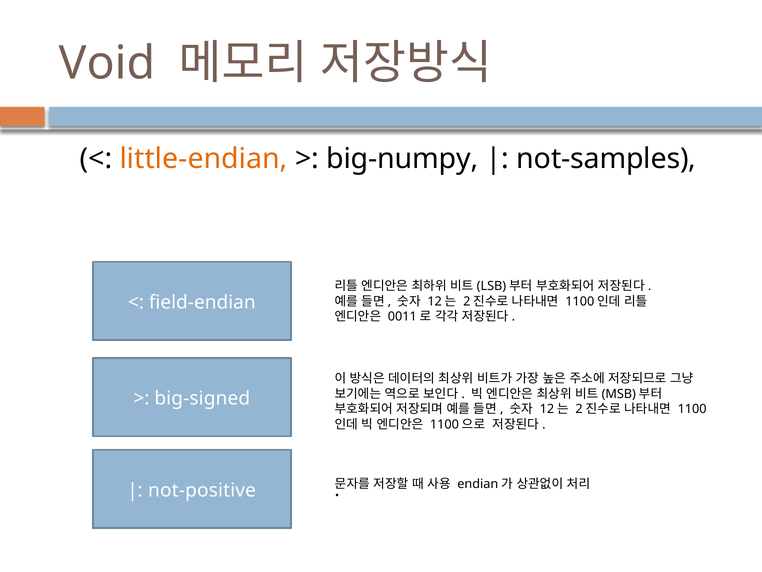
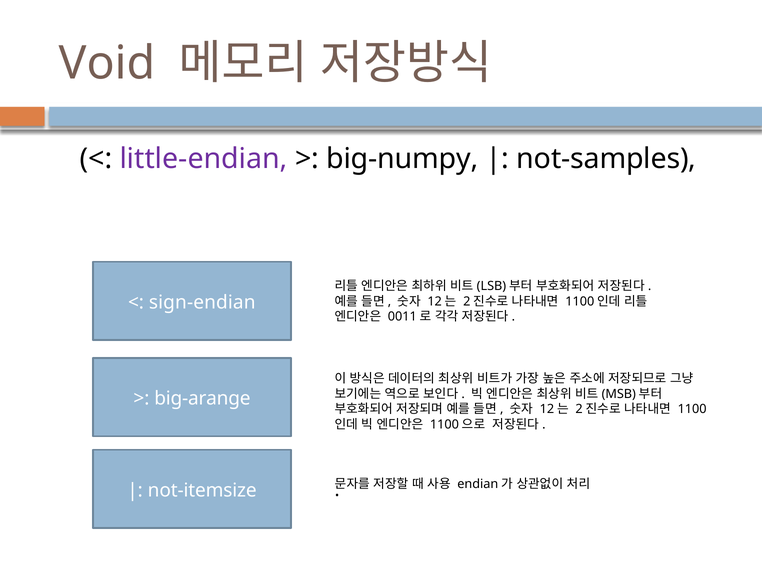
little-endian colour: orange -> purple
field-endian: field-endian -> sign-endian
big-signed: big-signed -> big-arange
not-positive: not-positive -> not-itemsize
